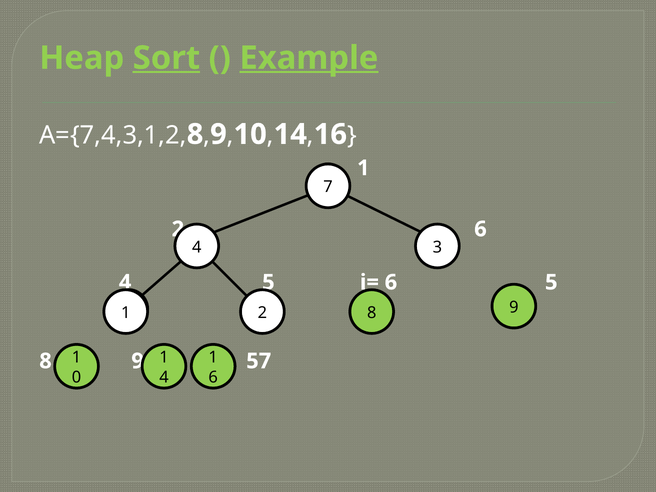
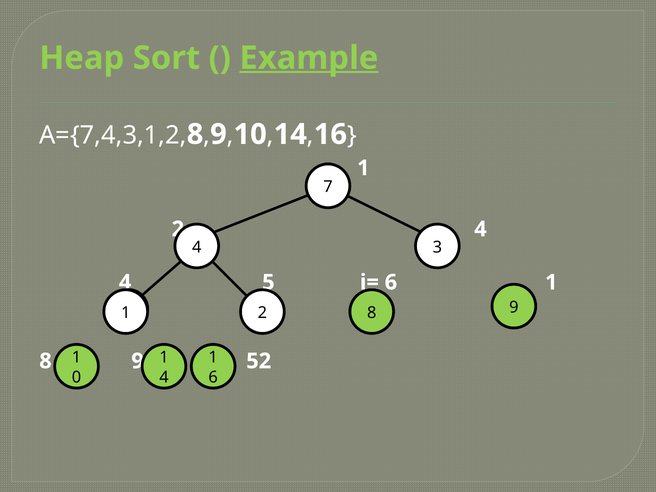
Sort underline: present -> none
6 at (480, 229): 6 -> 4
5 at (551, 282): 5 -> 1
57: 57 -> 52
